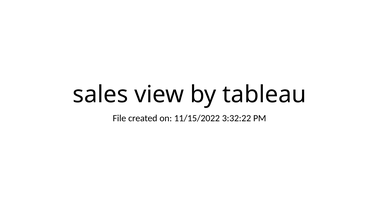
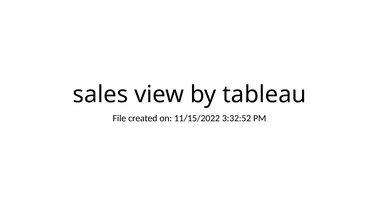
3:32:22: 3:32:22 -> 3:32:52
